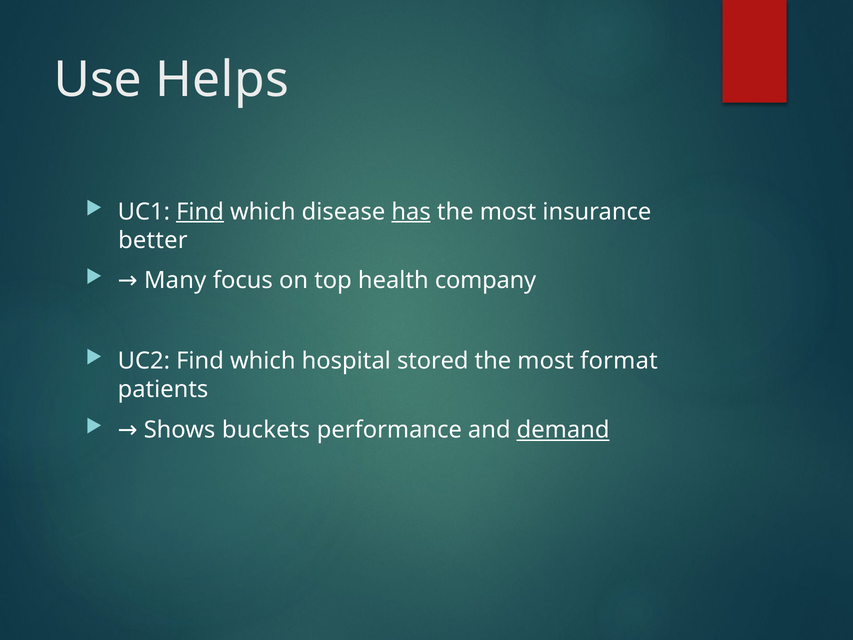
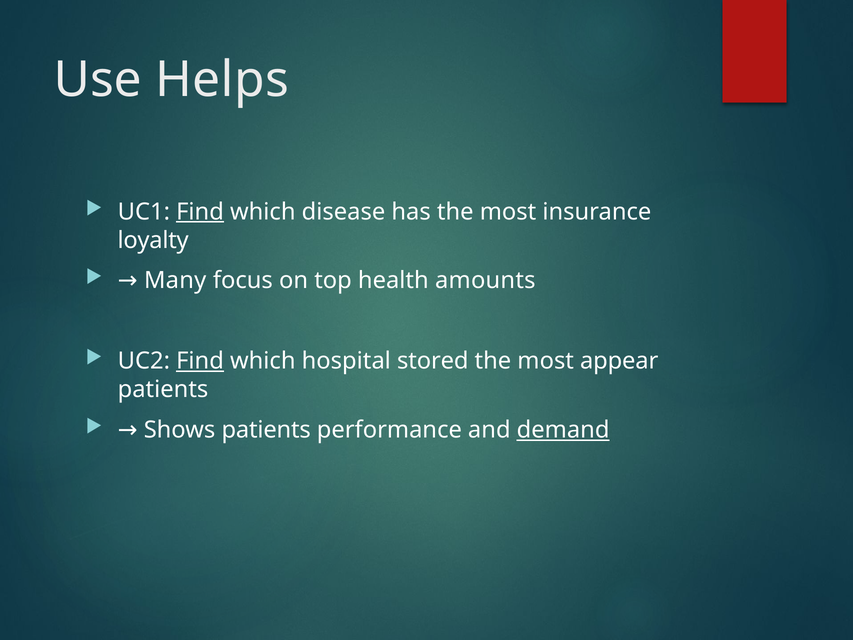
has underline: present -> none
better: better -> loyalty
company: company -> amounts
Find at (200, 361) underline: none -> present
format: format -> appear
Shows buckets: buckets -> patients
